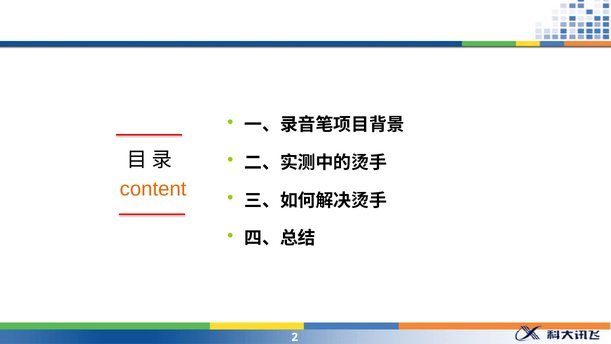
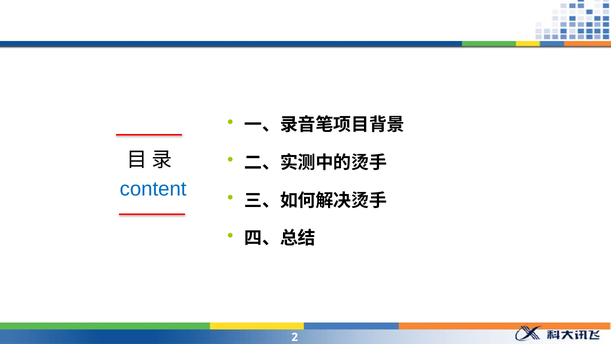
content colour: orange -> blue
